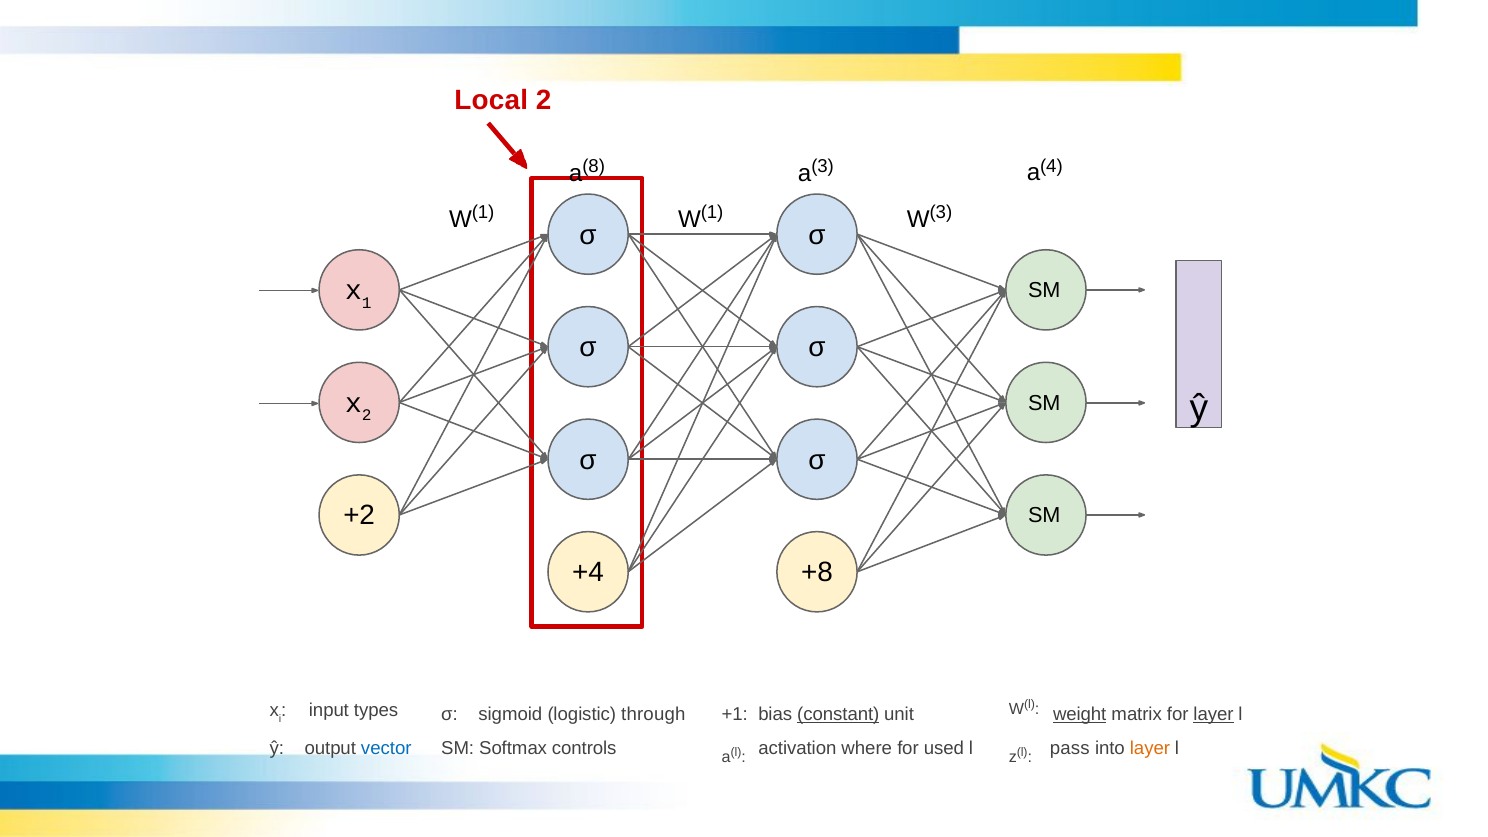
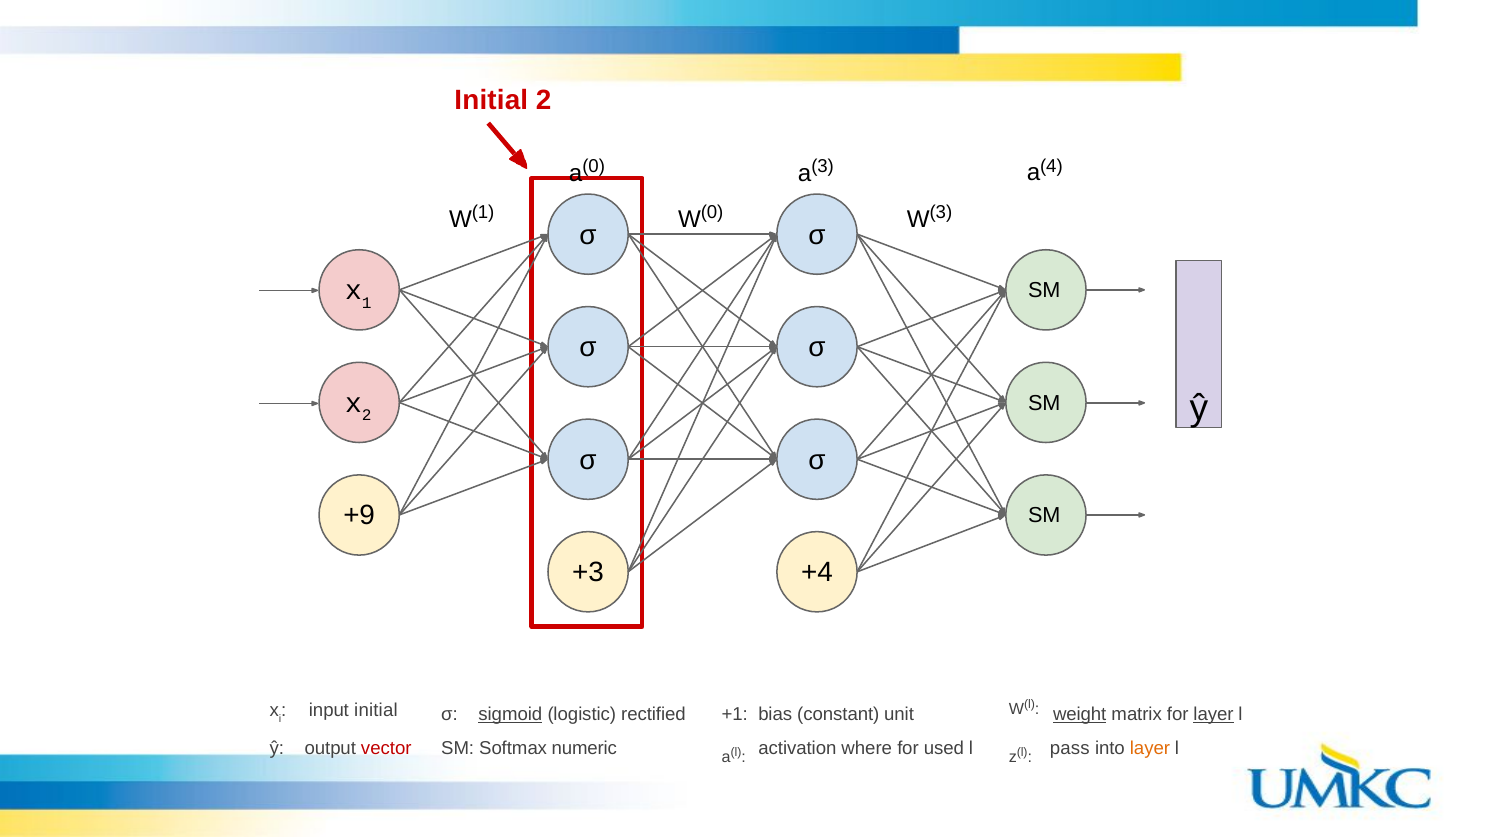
Local at (491, 101): Local -> Initial
8 at (594, 166): 8 -> 0
1 at (712, 213): 1 -> 0
+2: +2 -> +9
+4: +4 -> +3
+8: +8 -> +4
input types: types -> initial
sigmoid underline: none -> present
through: through -> rectified
constant underline: present -> none
vector colour: blue -> red
controls: controls -> numeric
